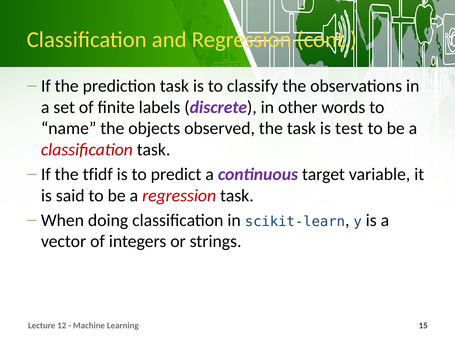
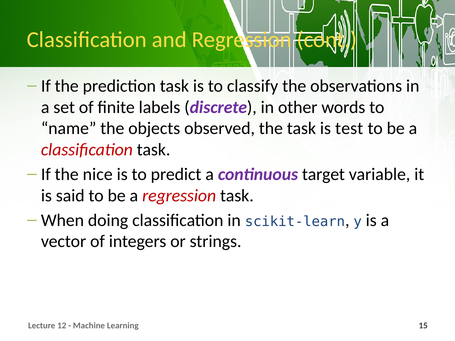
tfidf: tfidf -> nice
